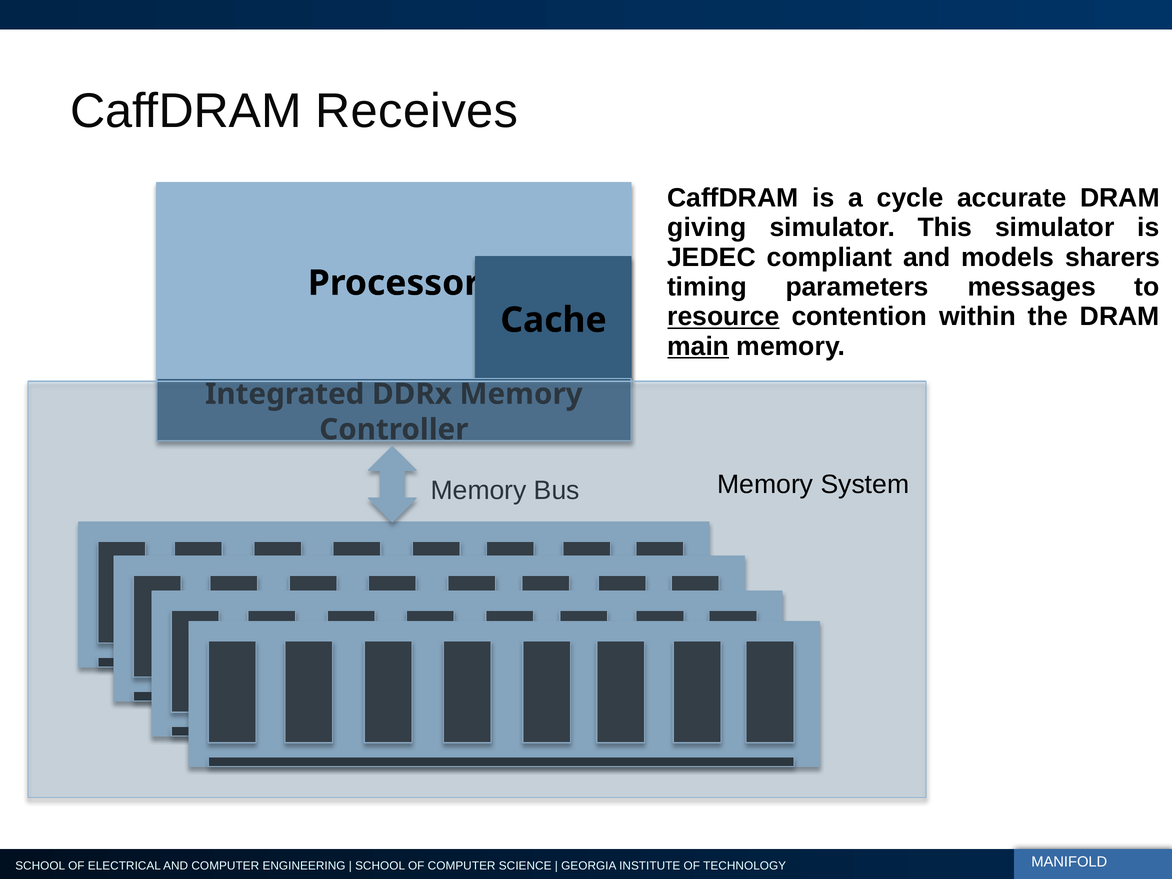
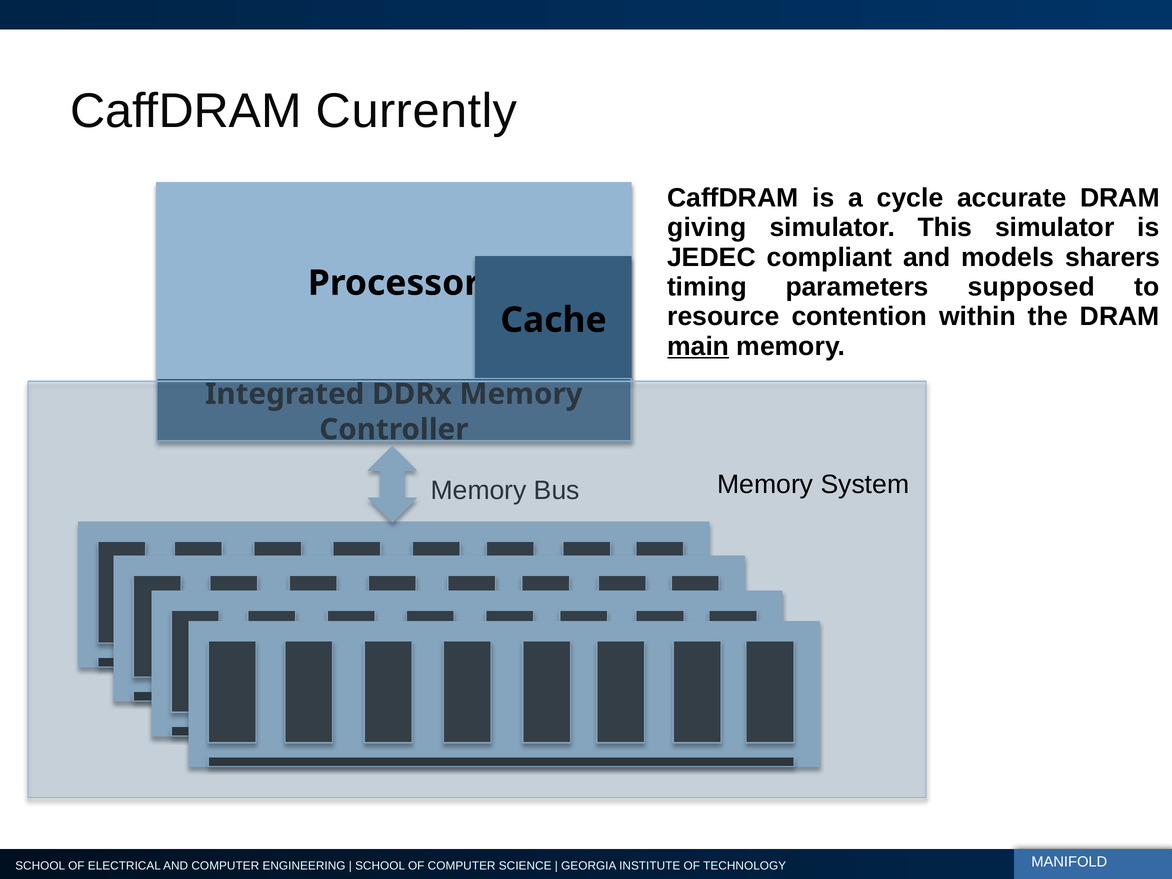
Receives: Receives -> Currently
messages: messages -> supposed
resource underline: present -> none
